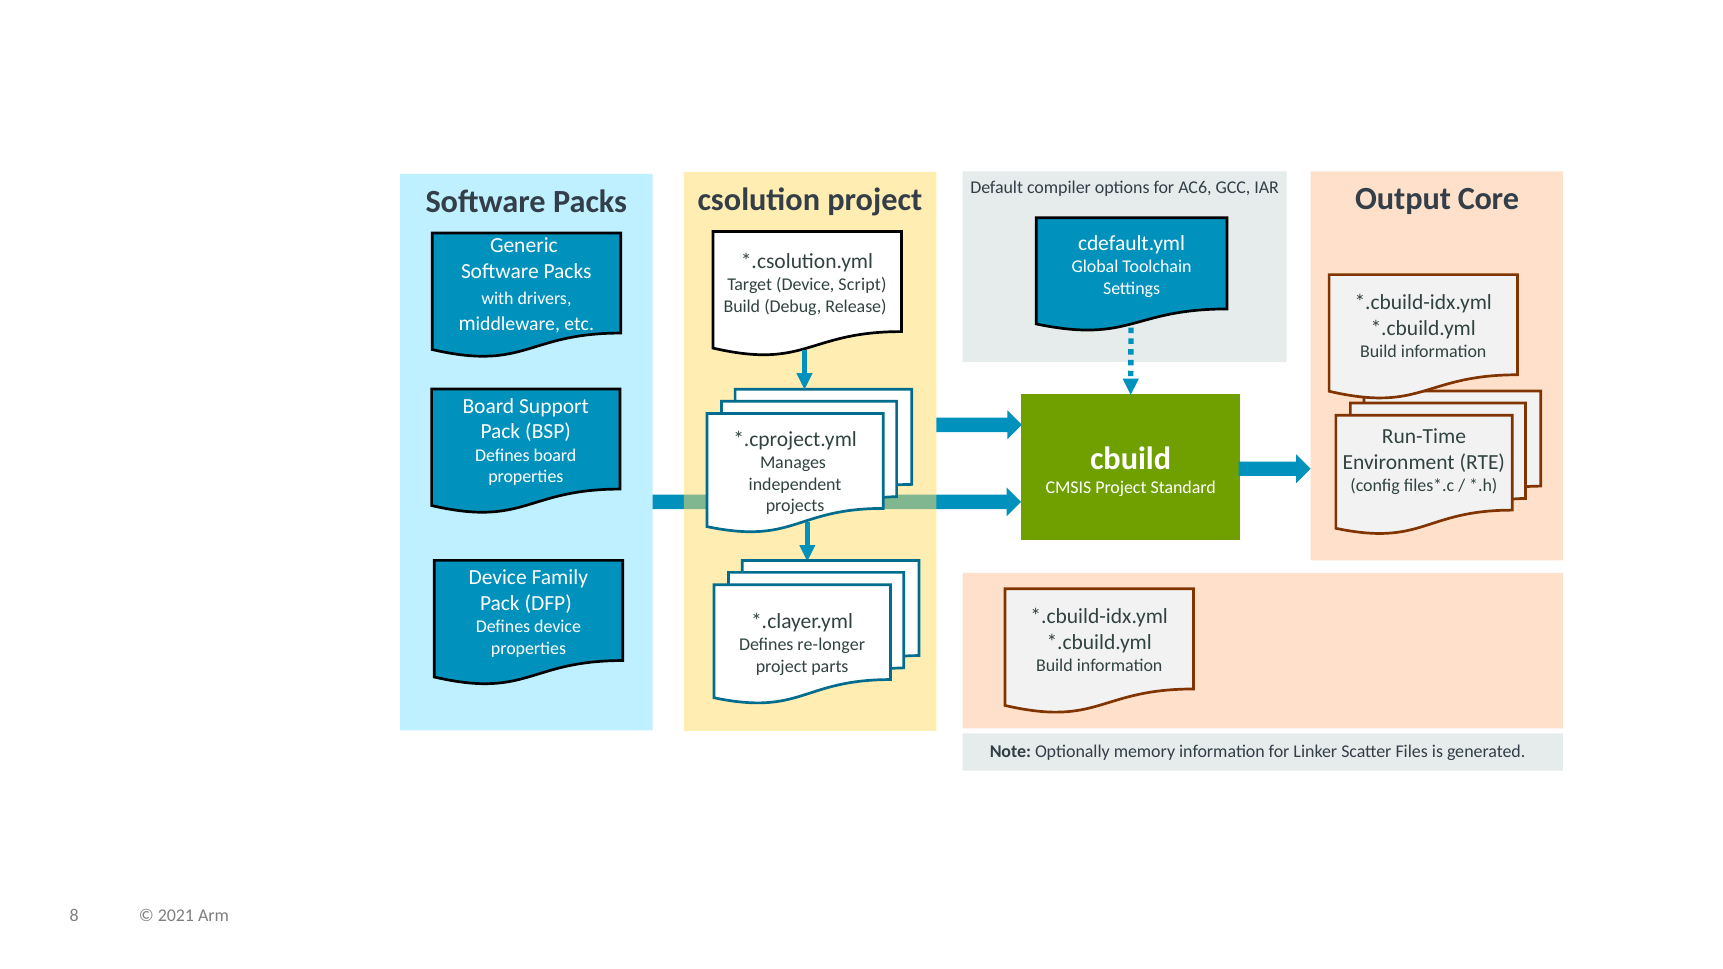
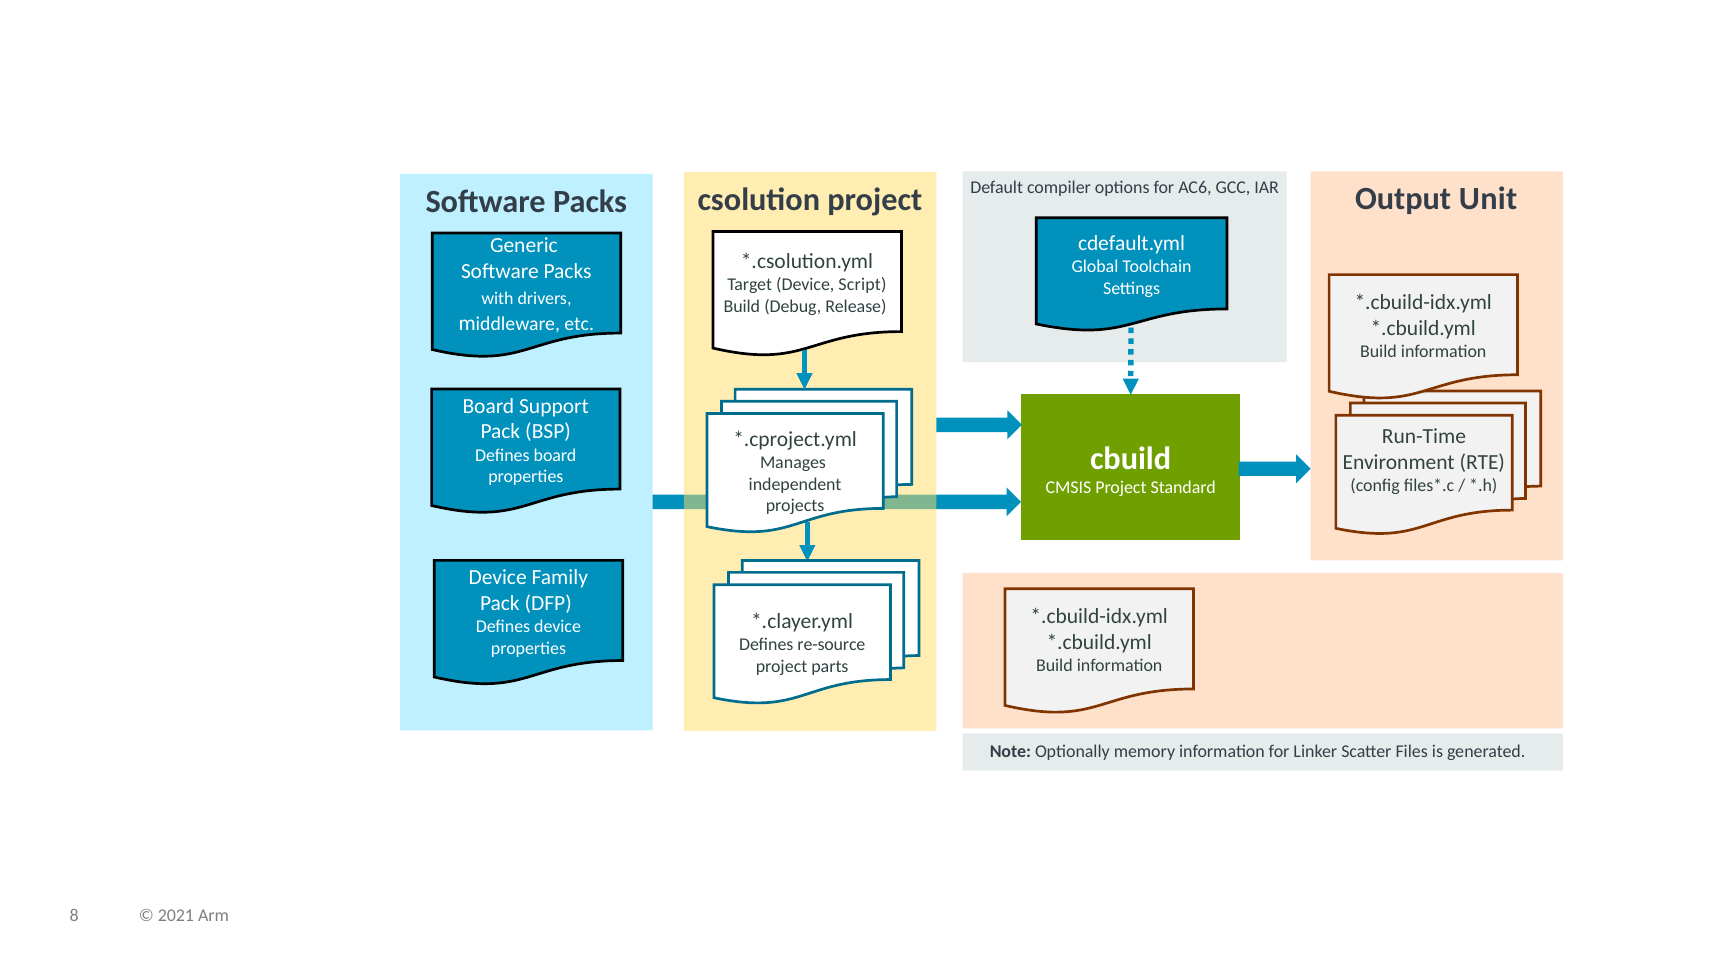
Core: Core -> Unit
re-longer: re-longer -> re-source
